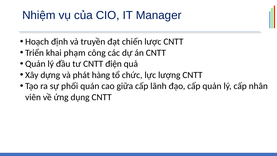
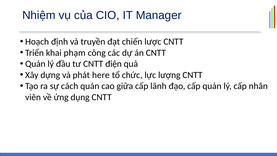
hàng: hàng -> here
phối: phối -> cách
